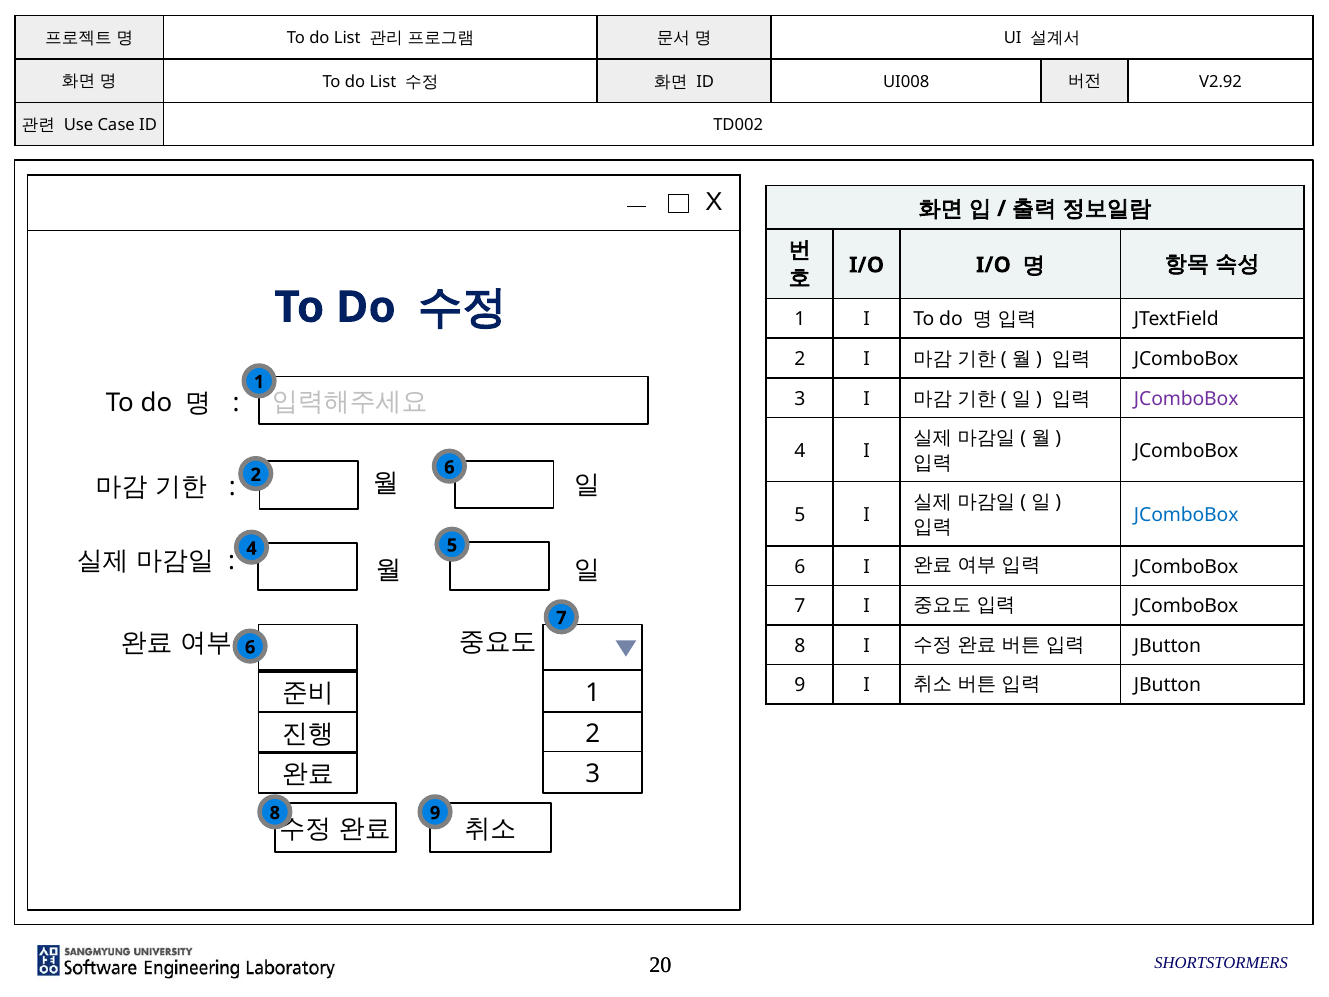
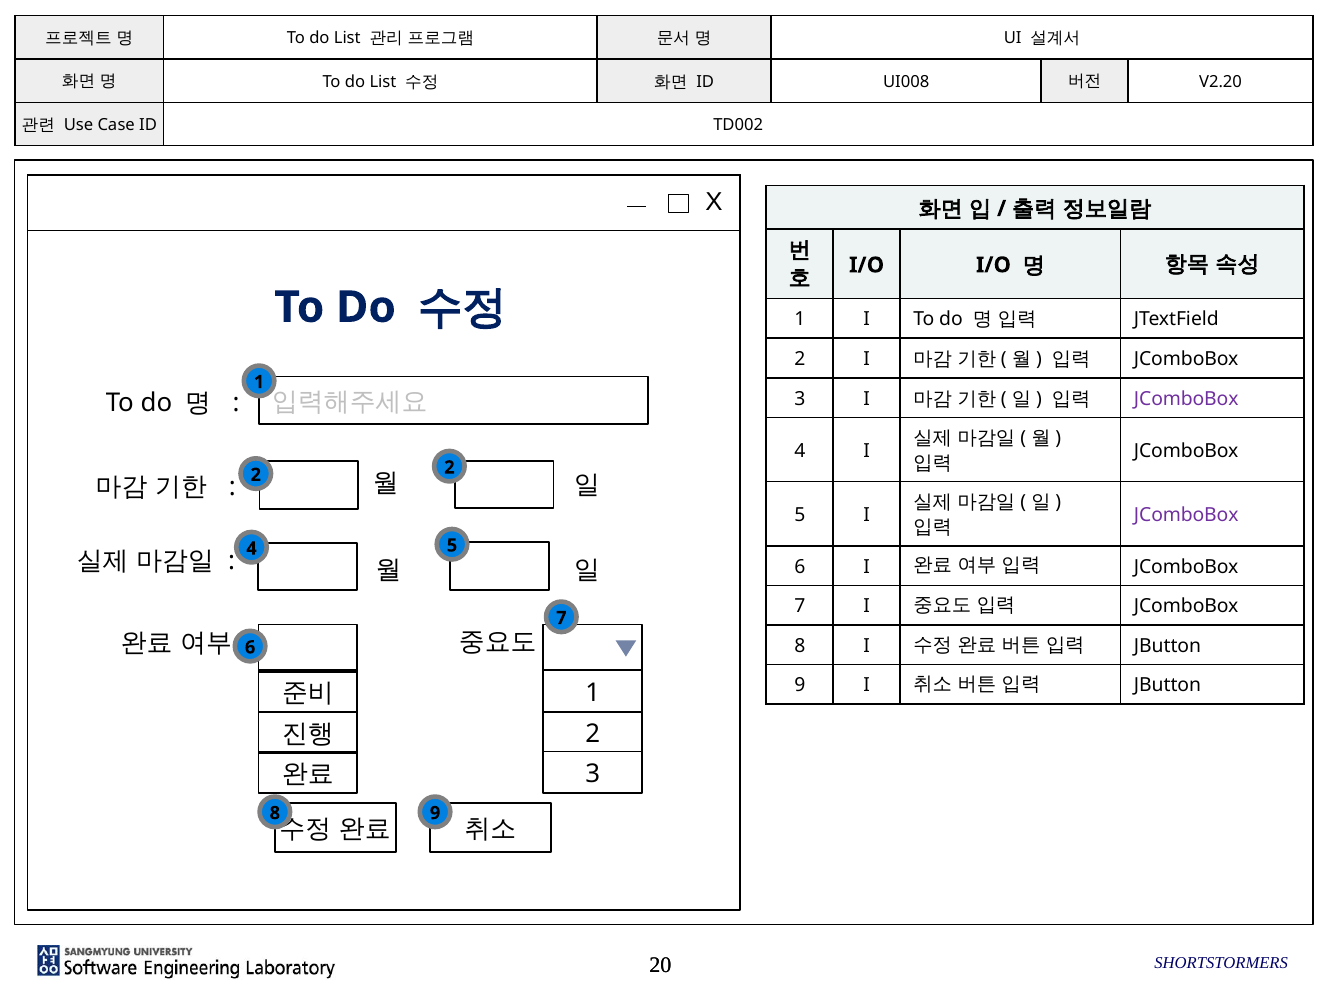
V2.92: V2.92 -> V2.20
2 6: 6 -> 2
JComboBox at (1186, 515) colour: blue -> purple
